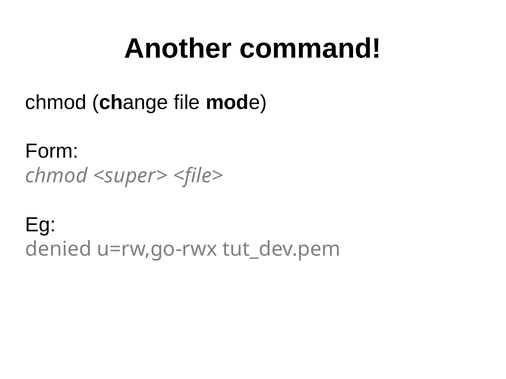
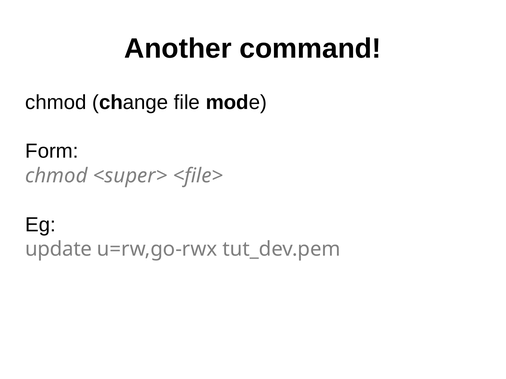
denied: denied -> update
